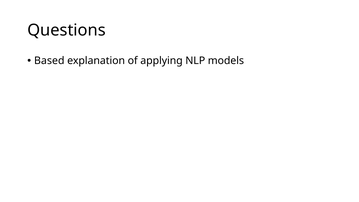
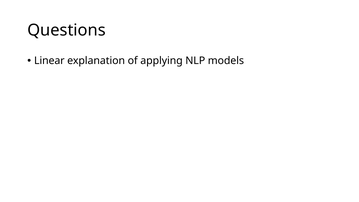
Based: Based -> Linear
